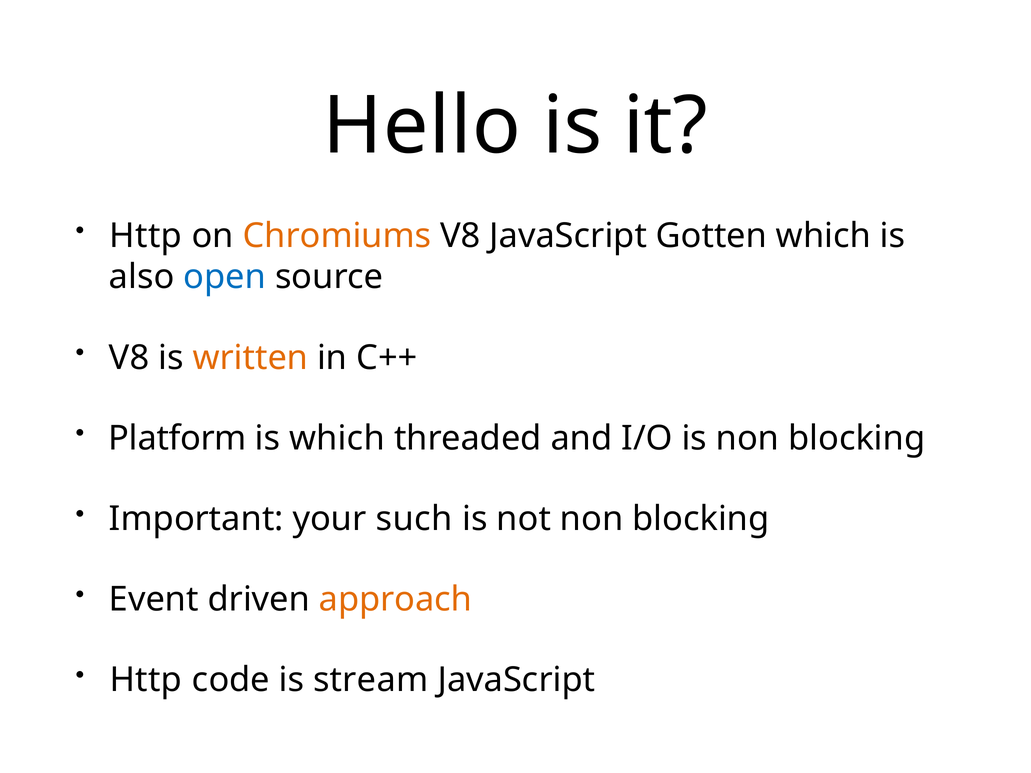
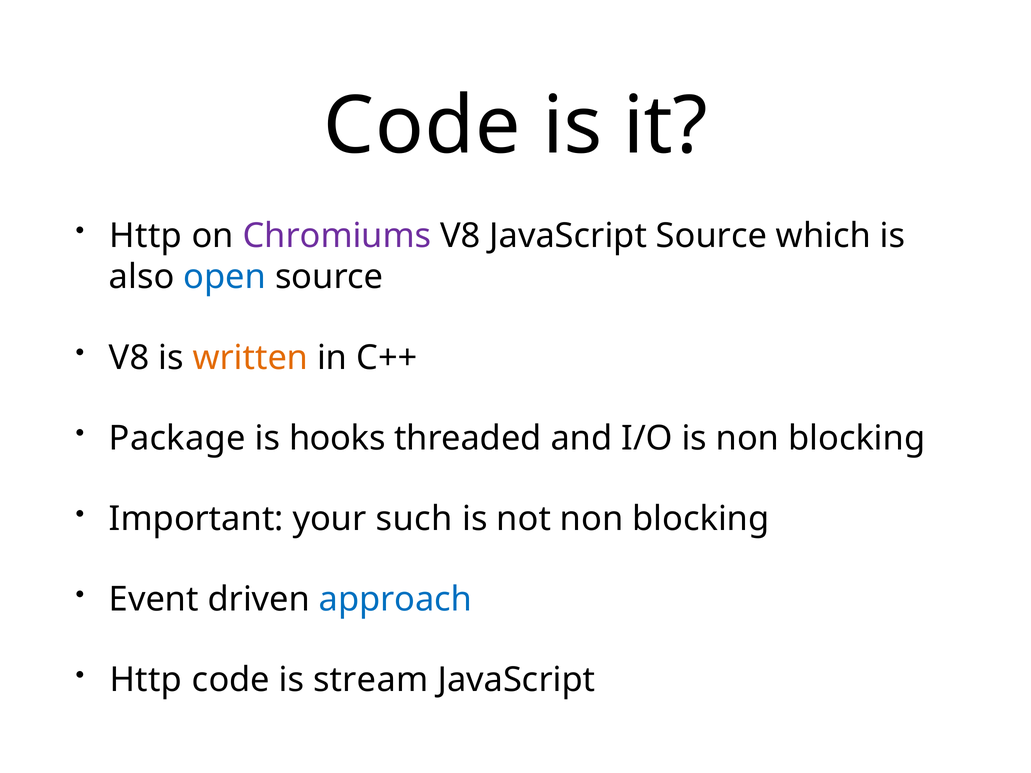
Hello at (422, 126): Hello -> Code
Chromiums colour: orange -> purple
JavaScript Gotten: Gotten -> Source
Platform: Platform -> Package
is which: which -> hooks
approach colour: orange -> blue
